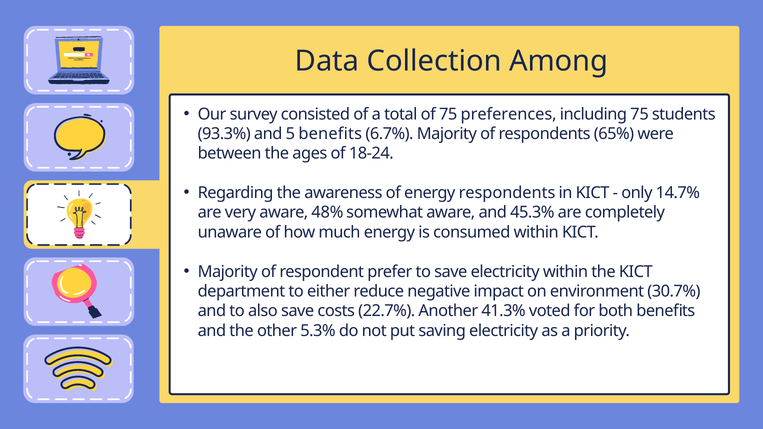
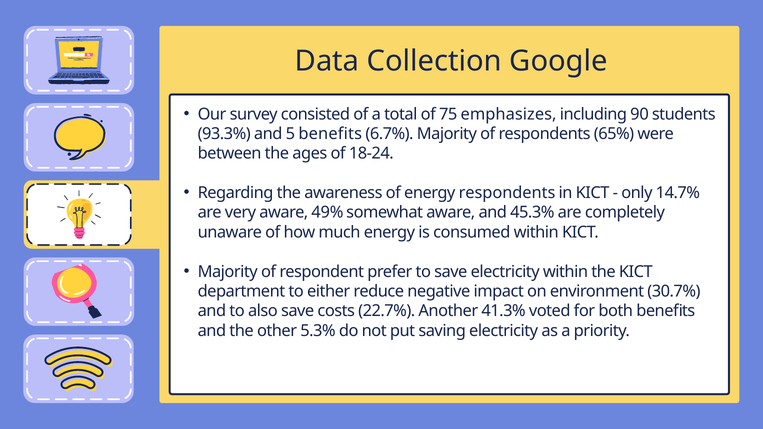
Among: Among -> Google
preferences: preferences -> emphasizes
including 75: 75 -> 90
48%: 48% -> 49%
